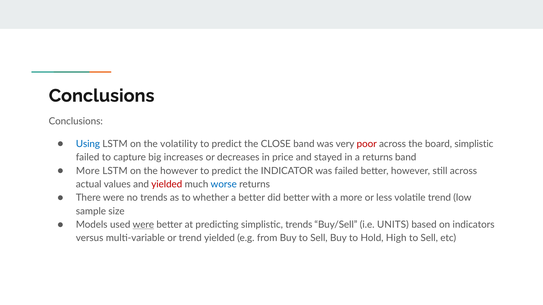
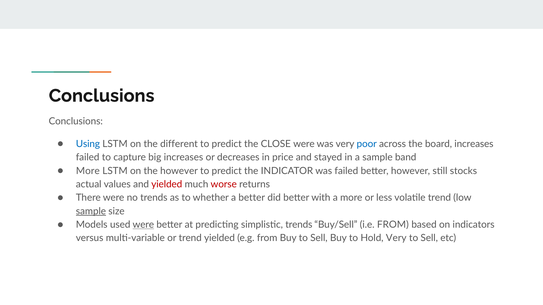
volatility: volatility -> different
CLOSE band: band -> were
poor colour: red -> blue
board simplistic: simplistic -> increases
a returns: returns -> sample
still across: across -> stocks
worse colour: blue -> red
sample at (91, 211) underline: none -> present
i.e UNITS: UNITS -> FROM
Hold High: High -> Very
